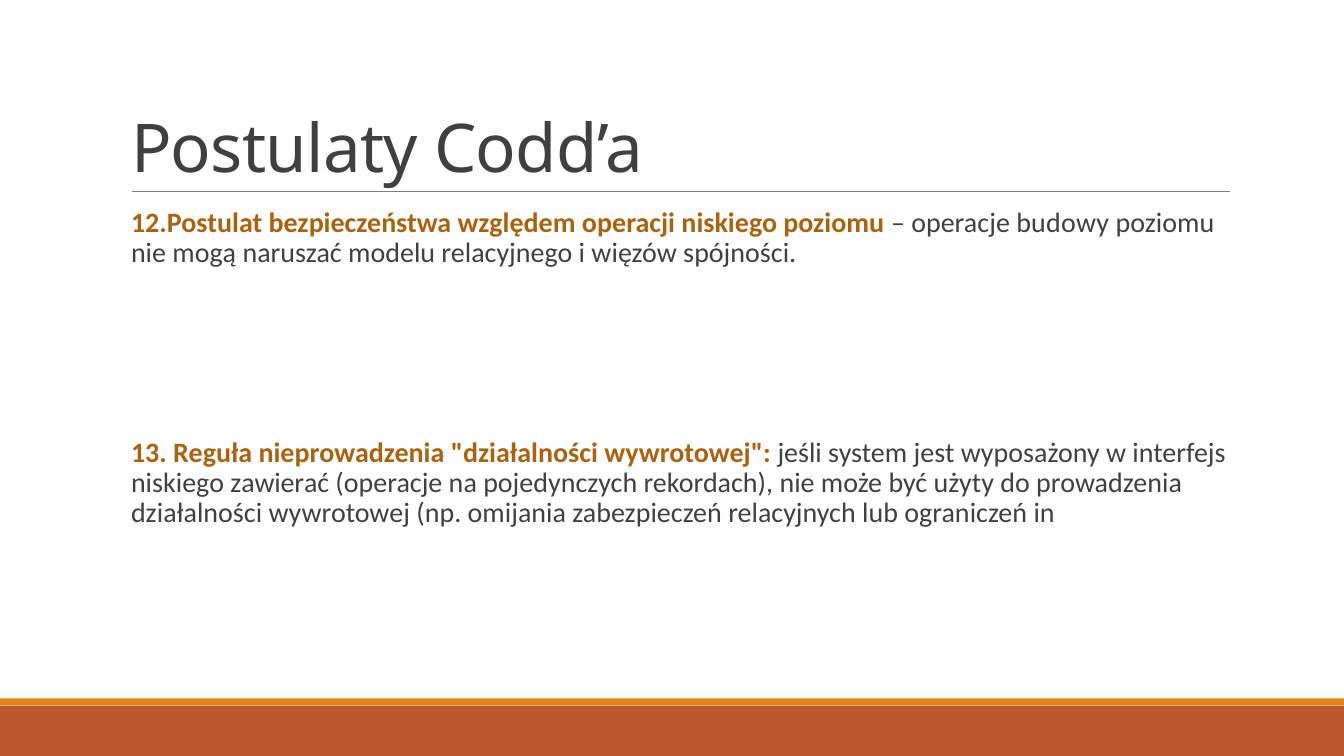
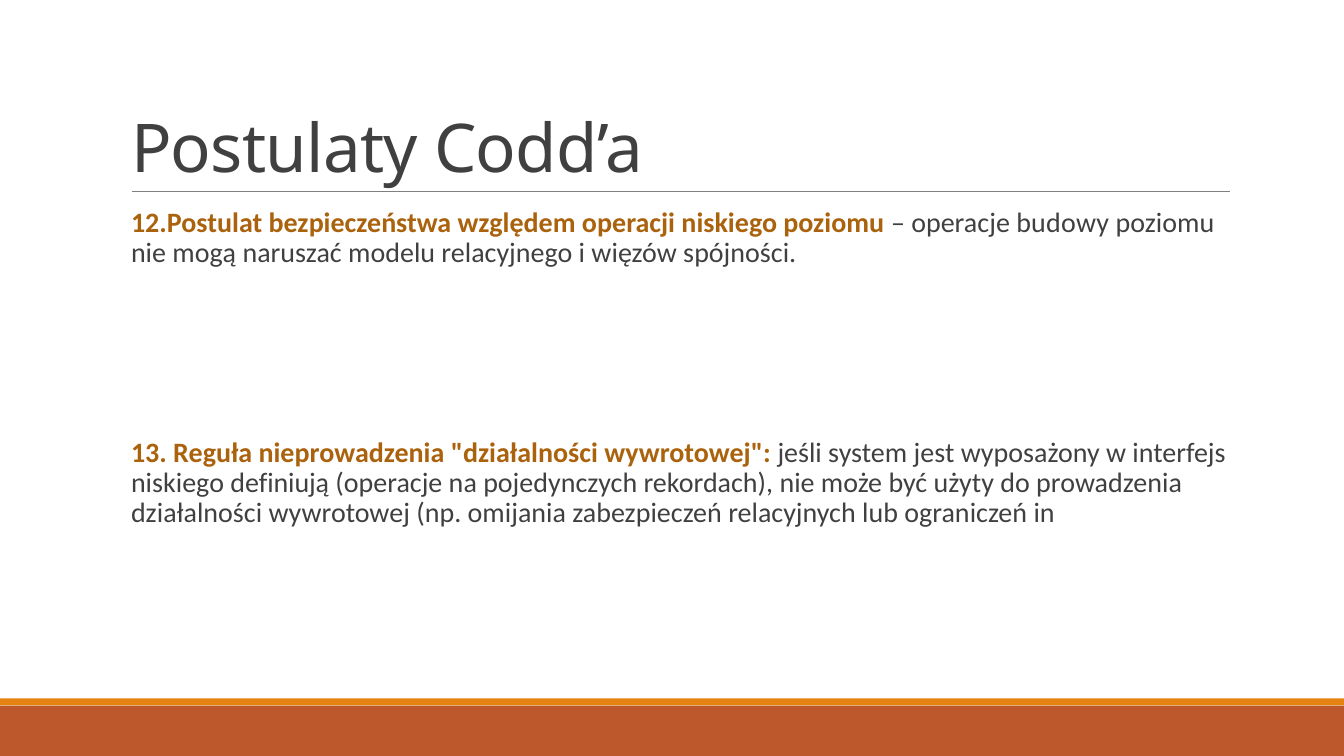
zawierać: zawierać -> definiują
